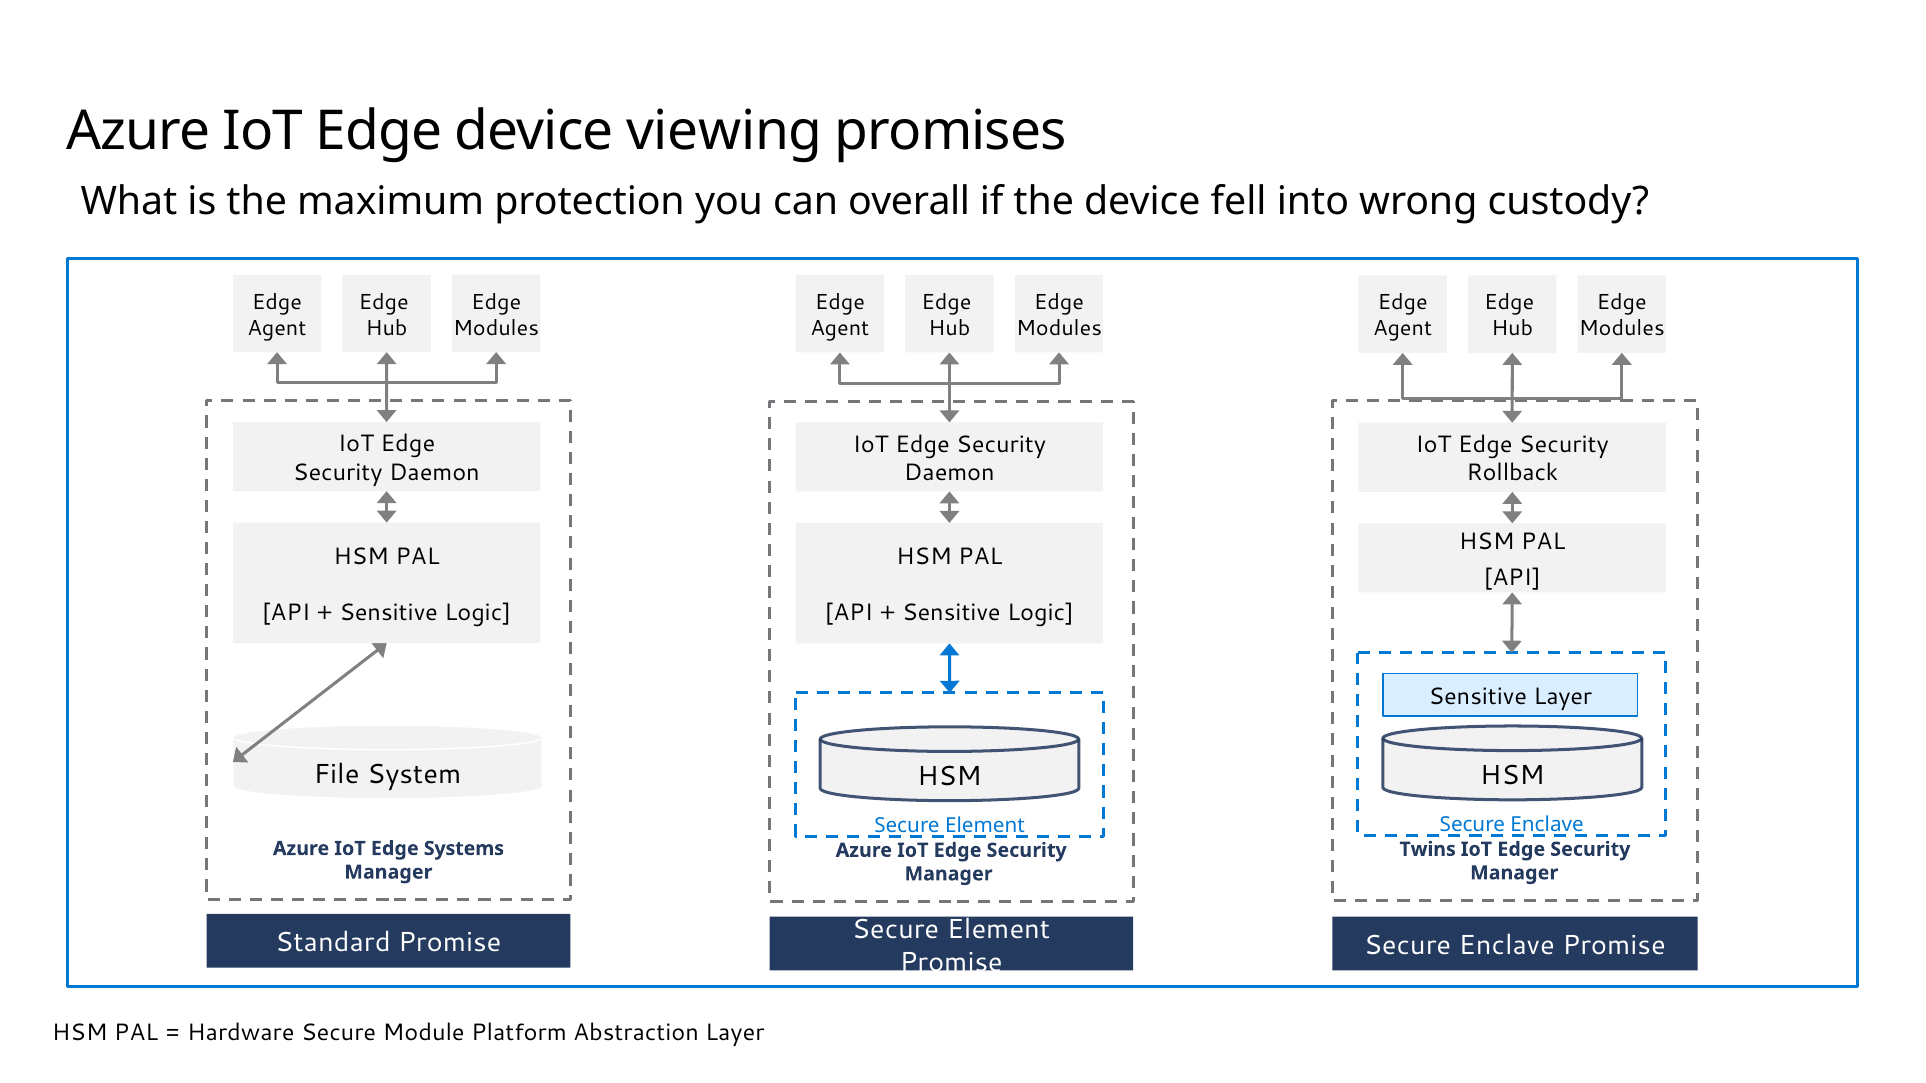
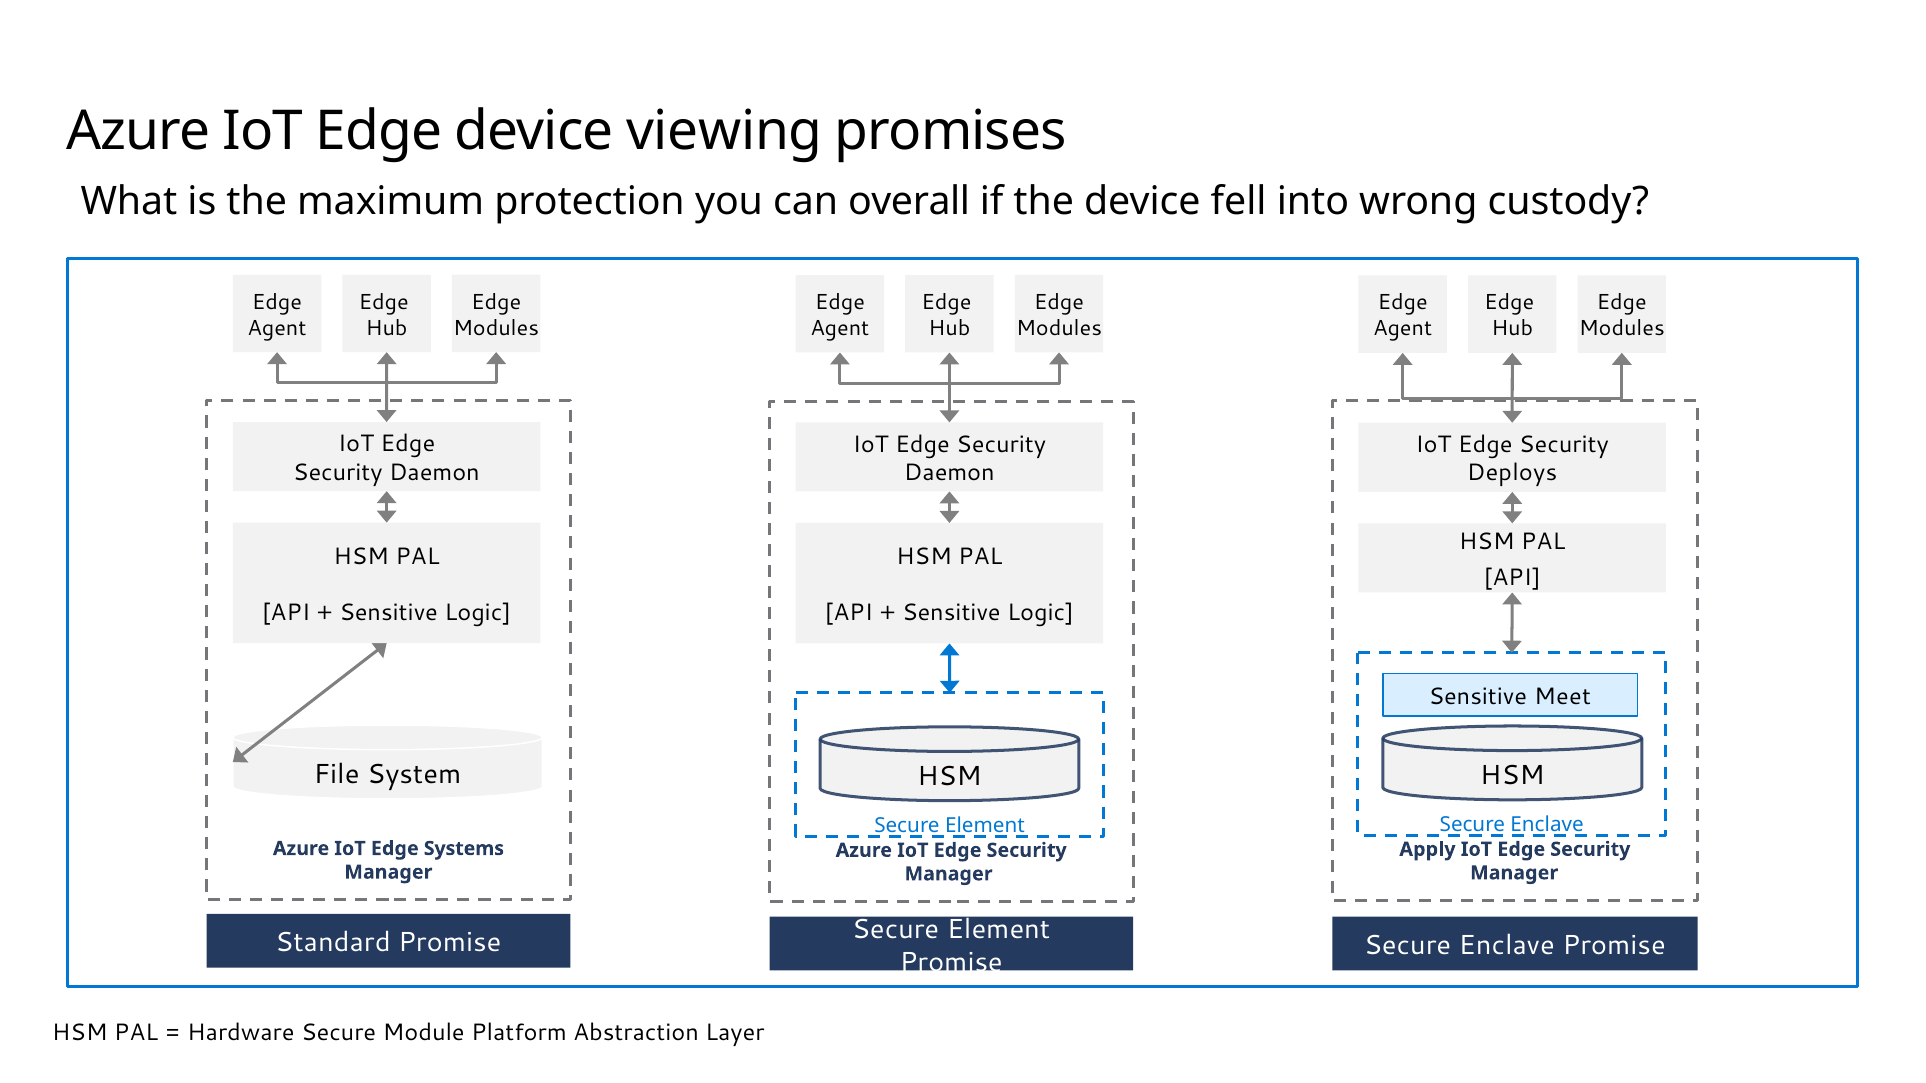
Rollback: Rollback -> Deploys
Sensitive Layer: Layer -> Meet
Twins: Twins -> Apply
